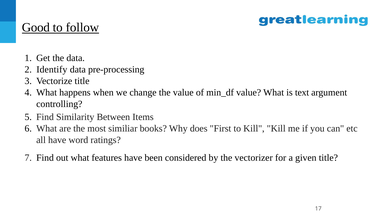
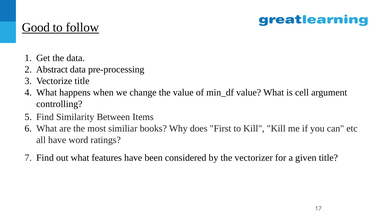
Identify: Identify -> Abstract
text: text -> cell
